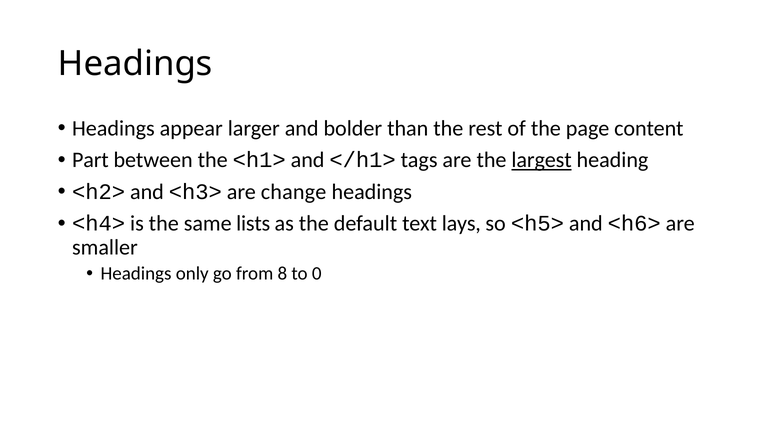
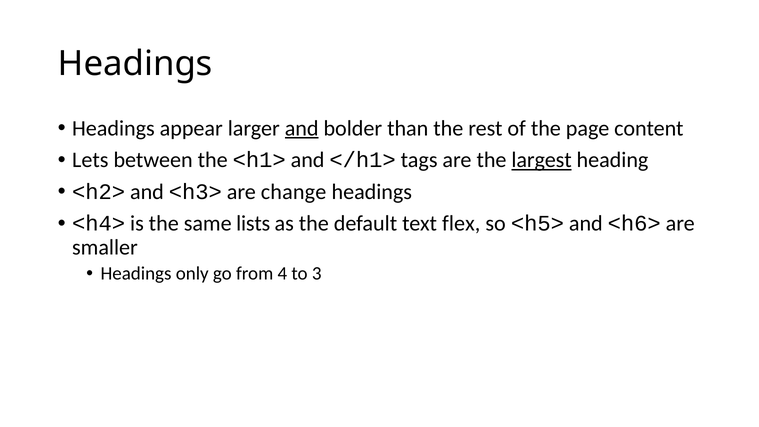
and at (302, 128) underline: none -> present
Part: Part -> Lets
lays: lays -> flex
8: 8 -> 4
0: 0 -> 3
